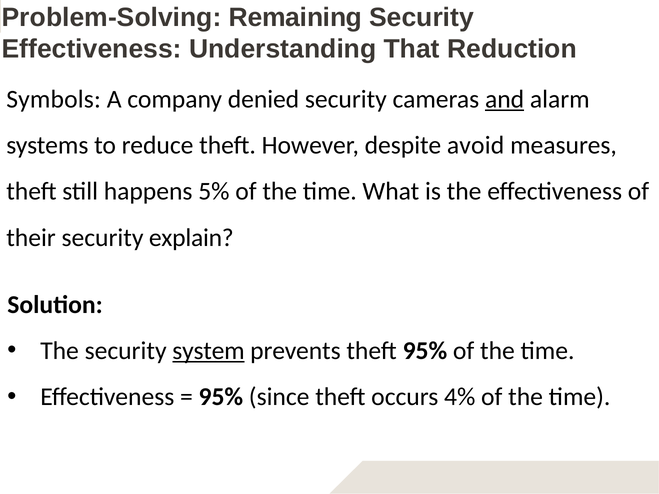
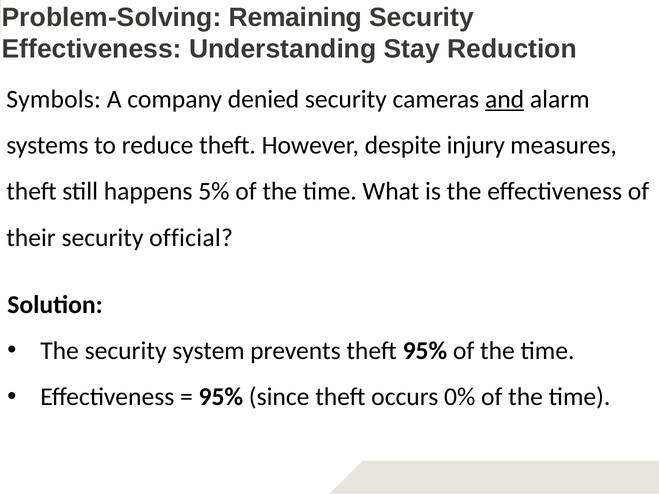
That: That -> Stay
avoid: avoid -> injury
explain: explain -> official
system underline: present -> none
4%: 4% -> 0%
